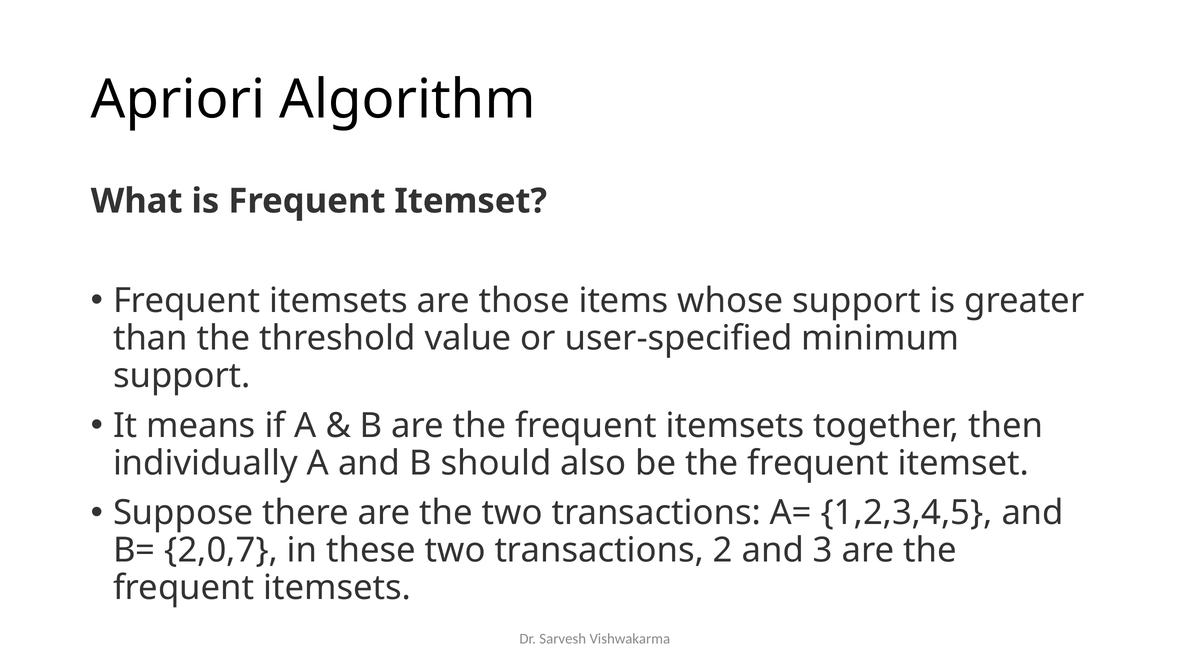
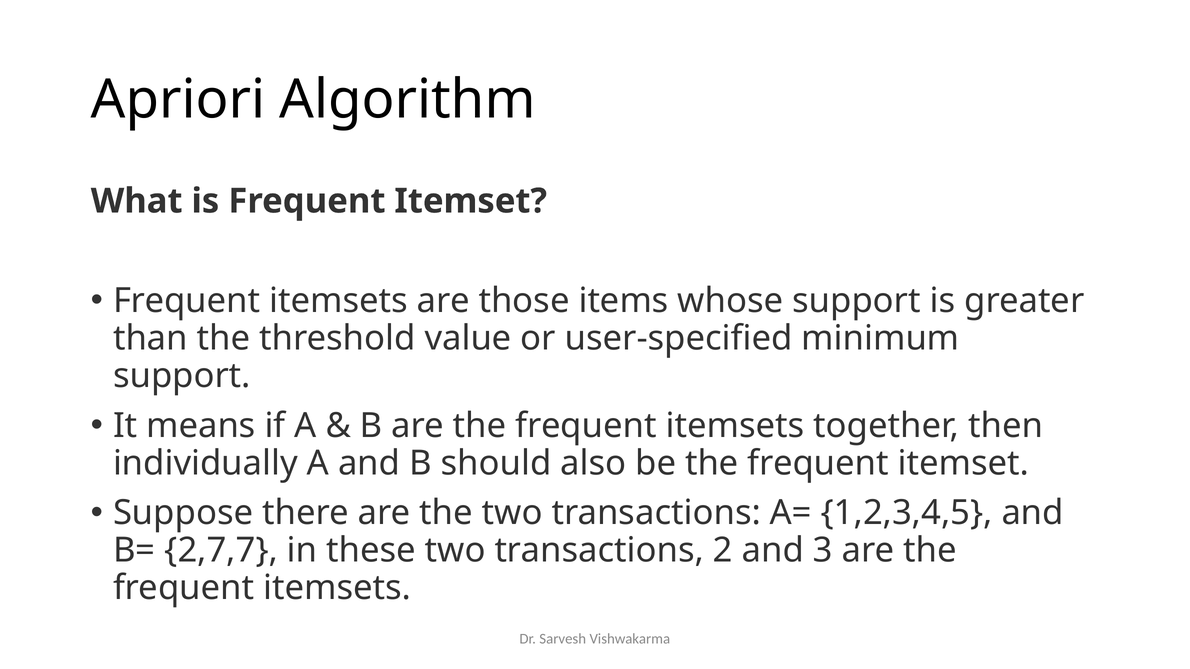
2,0,7: 2,0,7 -> 2,7,7
